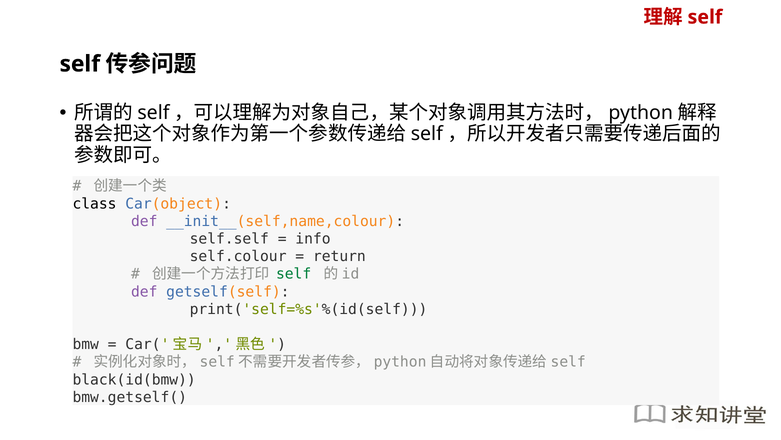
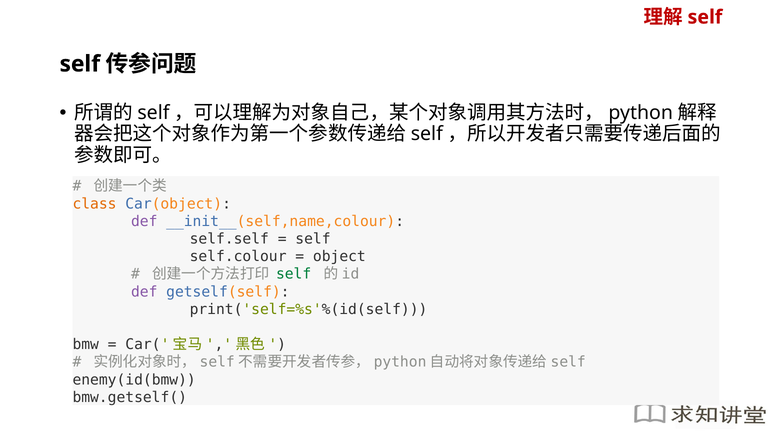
class colour: black -> orange
info at (313, 239): info -> self
return: return -> object
black(id(bmw: black(id(bmw -> enemy(id(bmw
